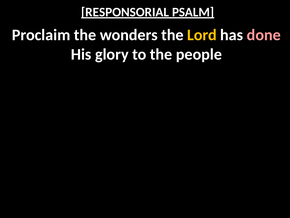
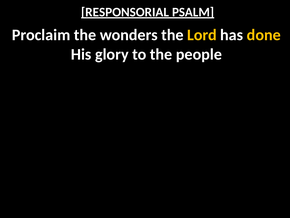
done colour: pink -> yellow
